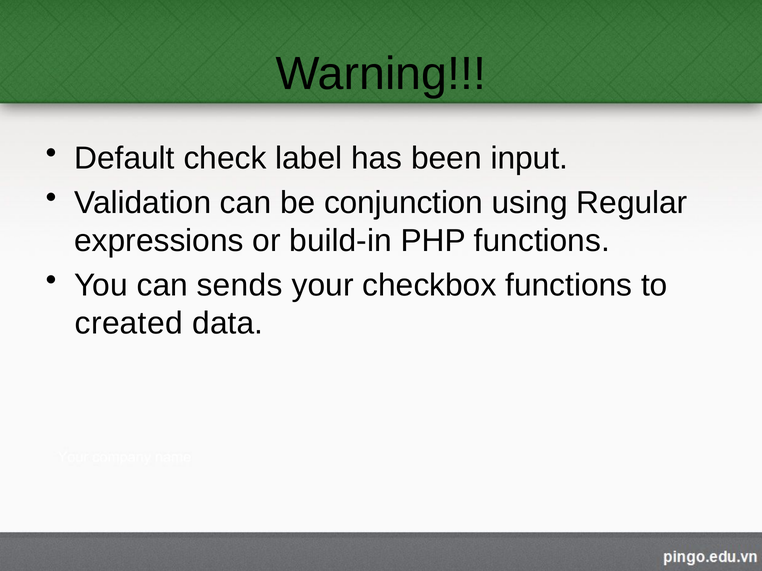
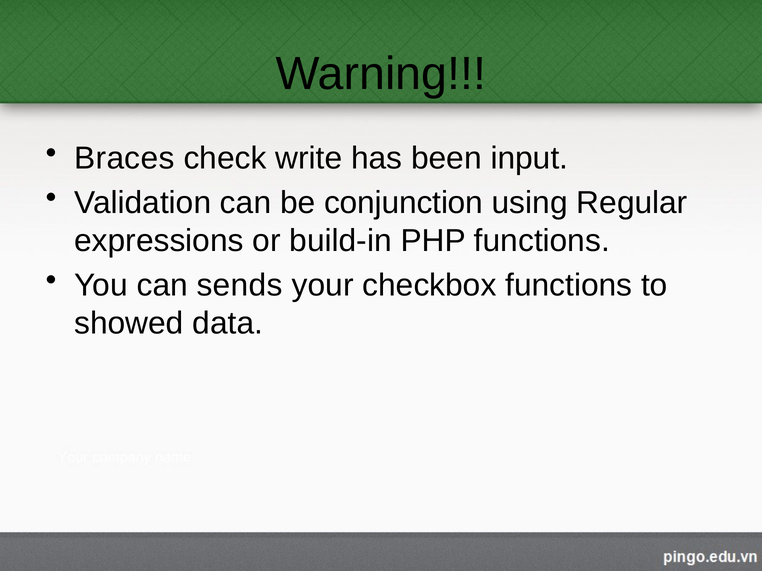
Default: Default -> Braces
label: label -> write
created: created -> showed
